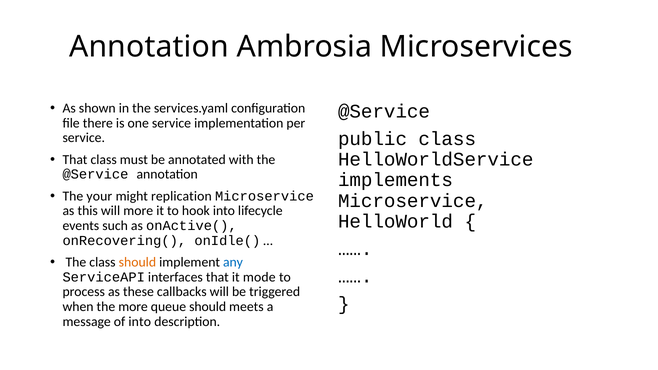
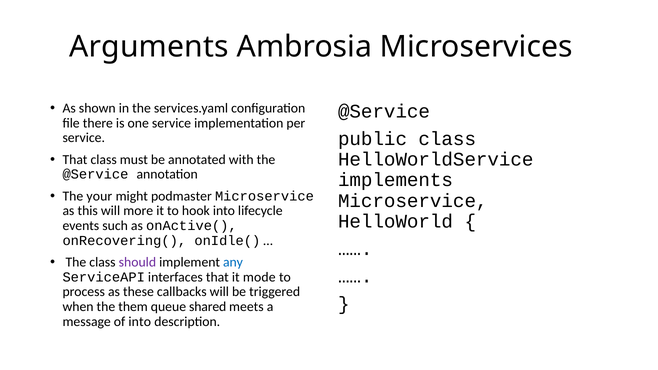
Annotation at (149, 47): Annotation -> Arguments
replication: replication -> podmaster
should at (137, 262) colour: orange -> purple
the more: more -> them
queue should: should -> shared
